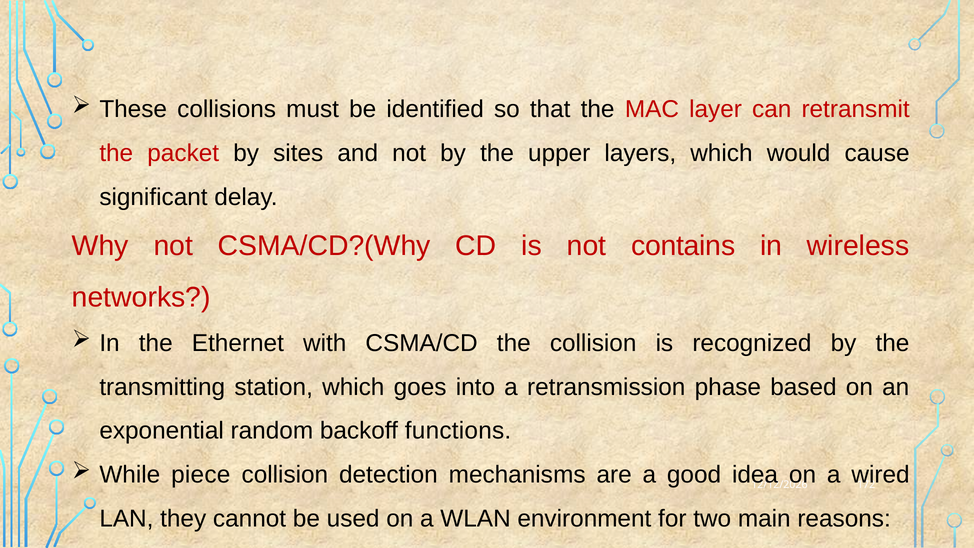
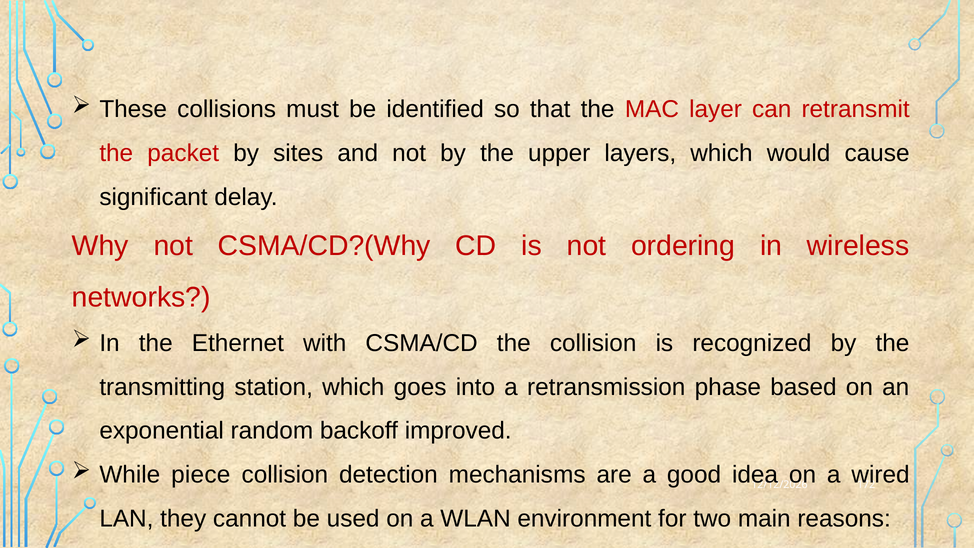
contains: contains -> ordering
functions: functions -> improved
